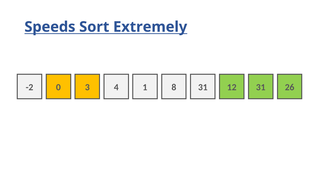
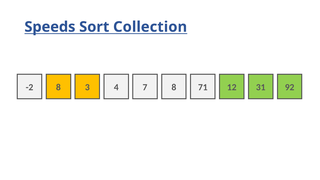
Extremely: Extremely -> Collection
-2 0: 0 -> 8
1: 1 -> 7
8 31: 31 -> 71
26: 26 -> 92
